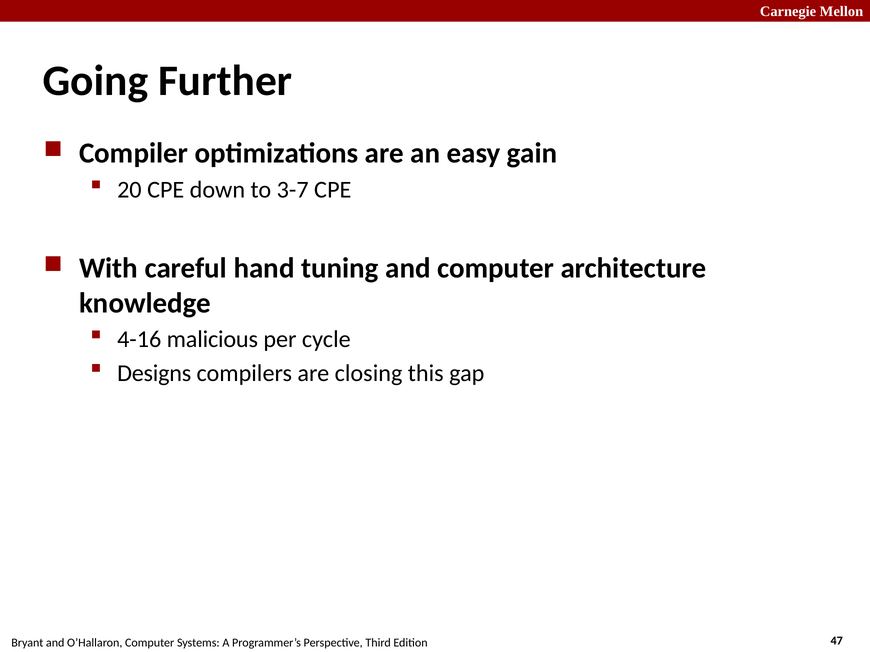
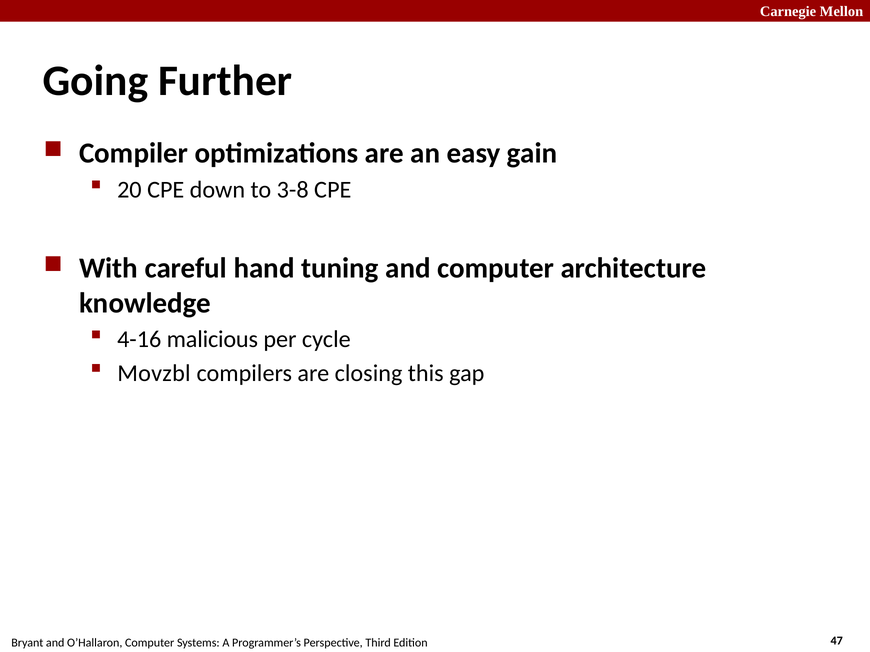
3-7: 3-7 -> 3-8
Designs: Designs -> Movzbl
